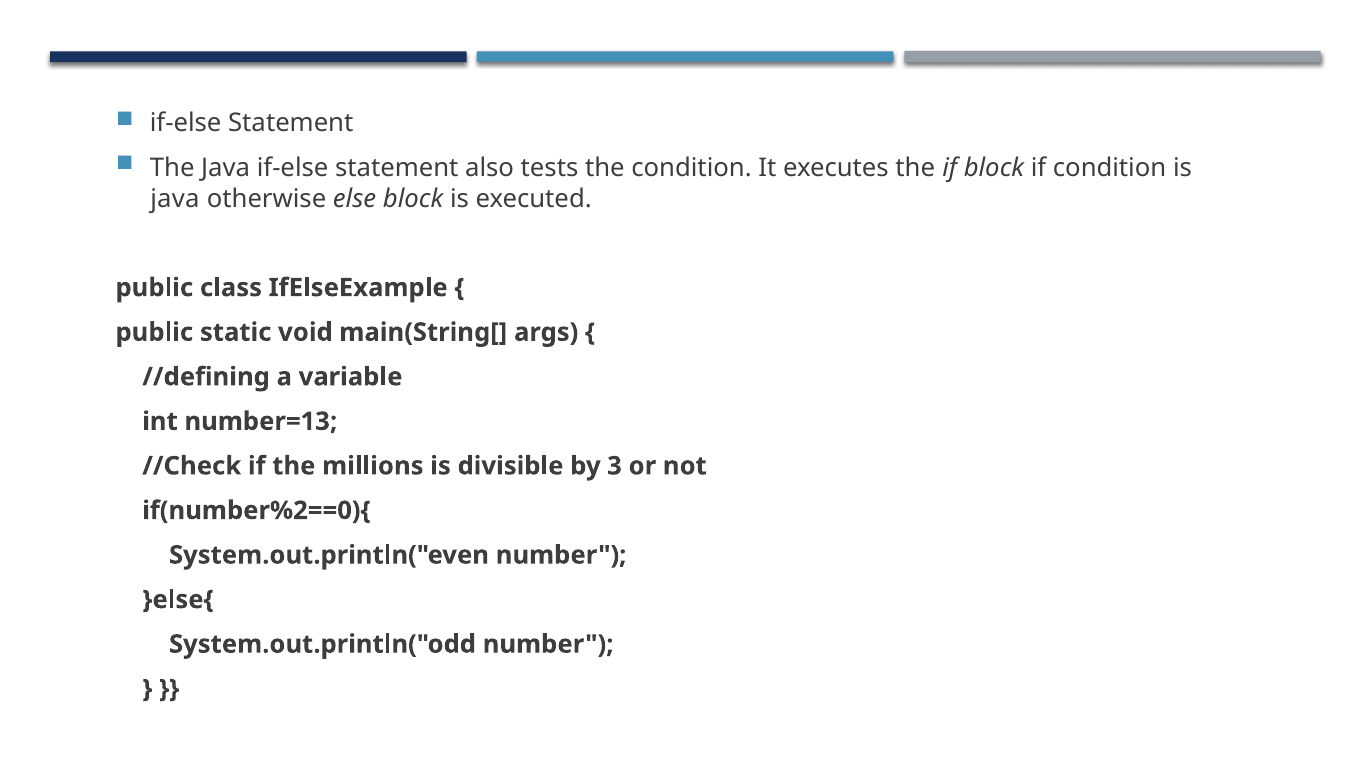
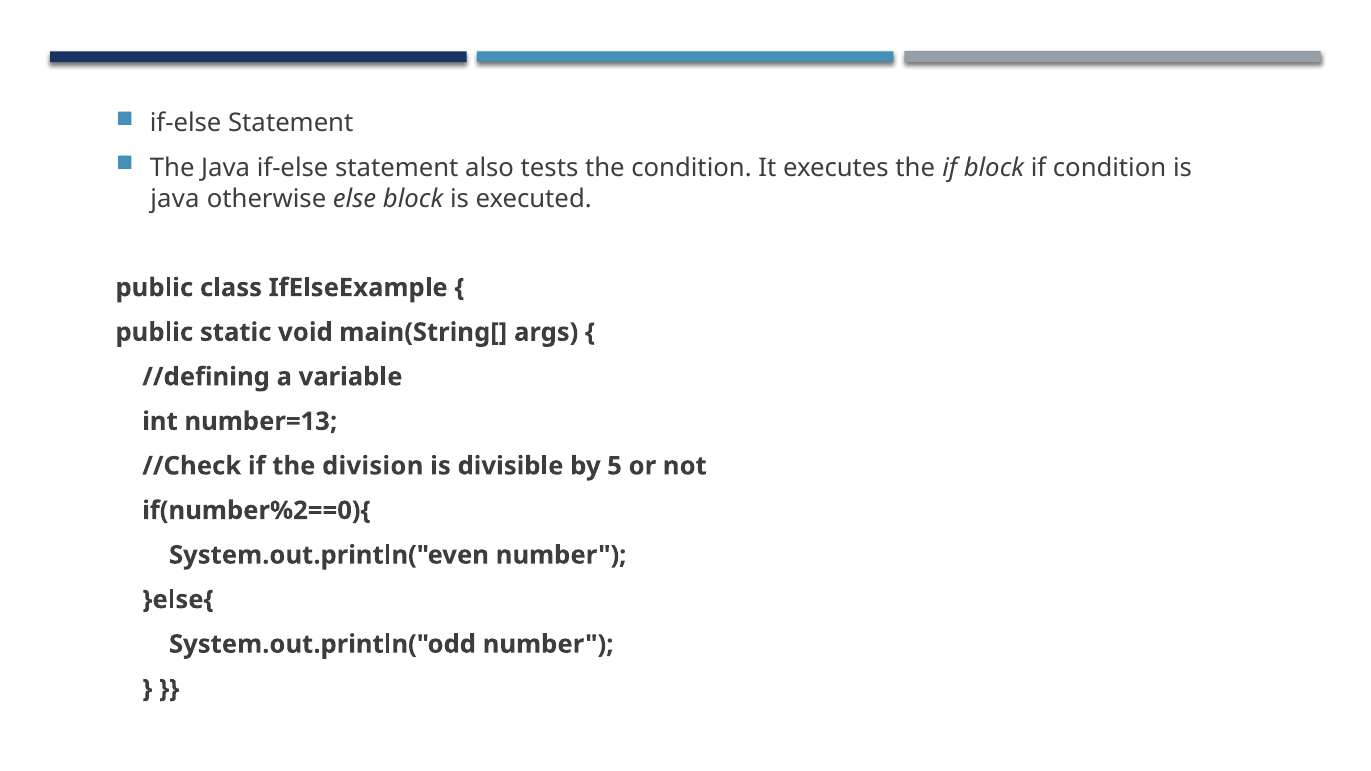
millions: millions -> division
3: 3 -> 5
